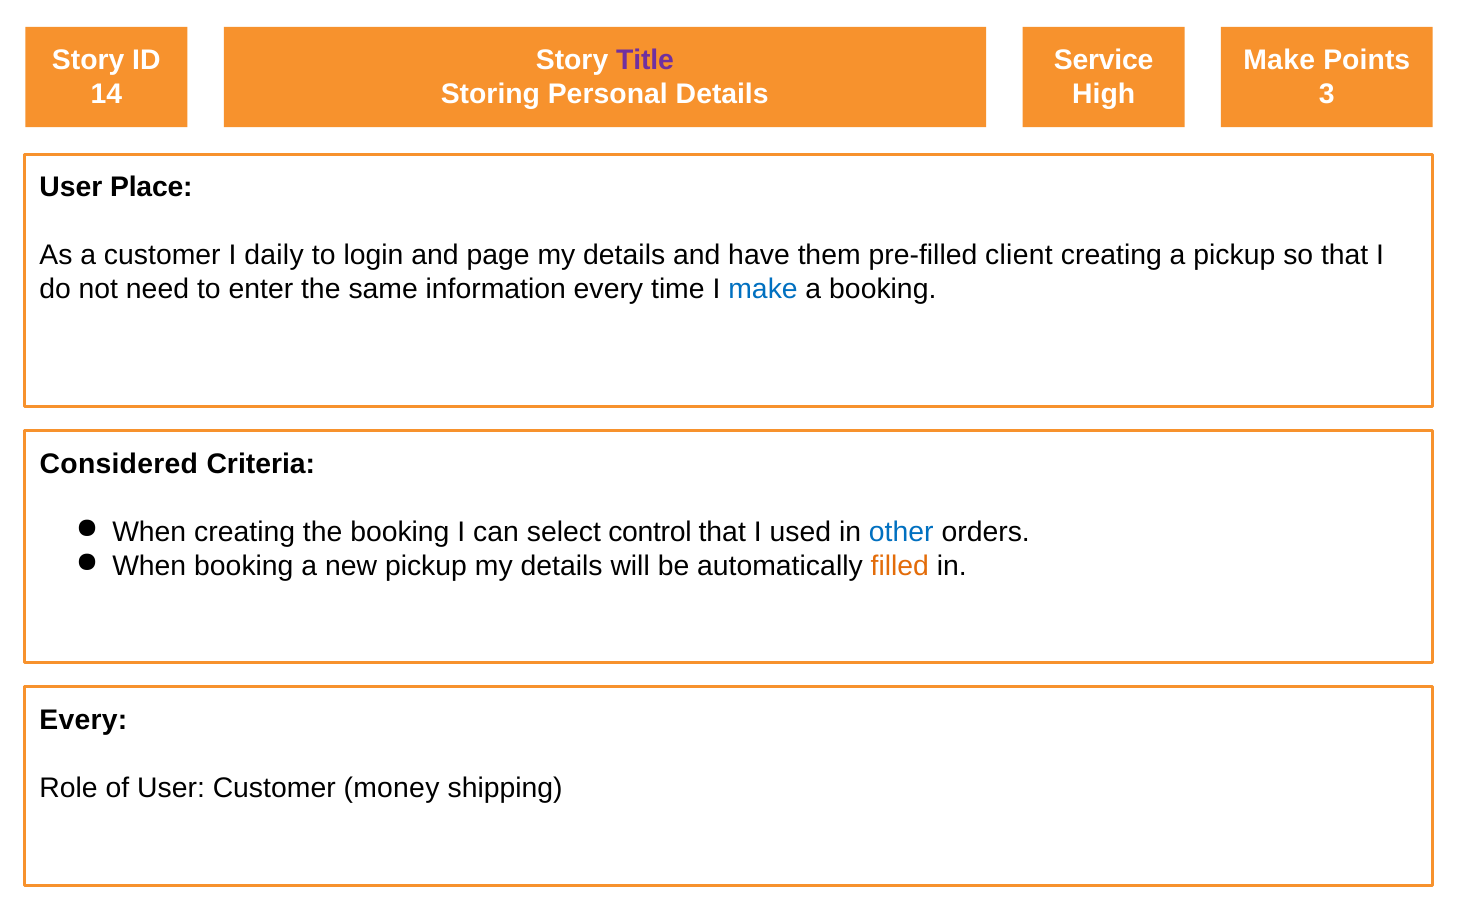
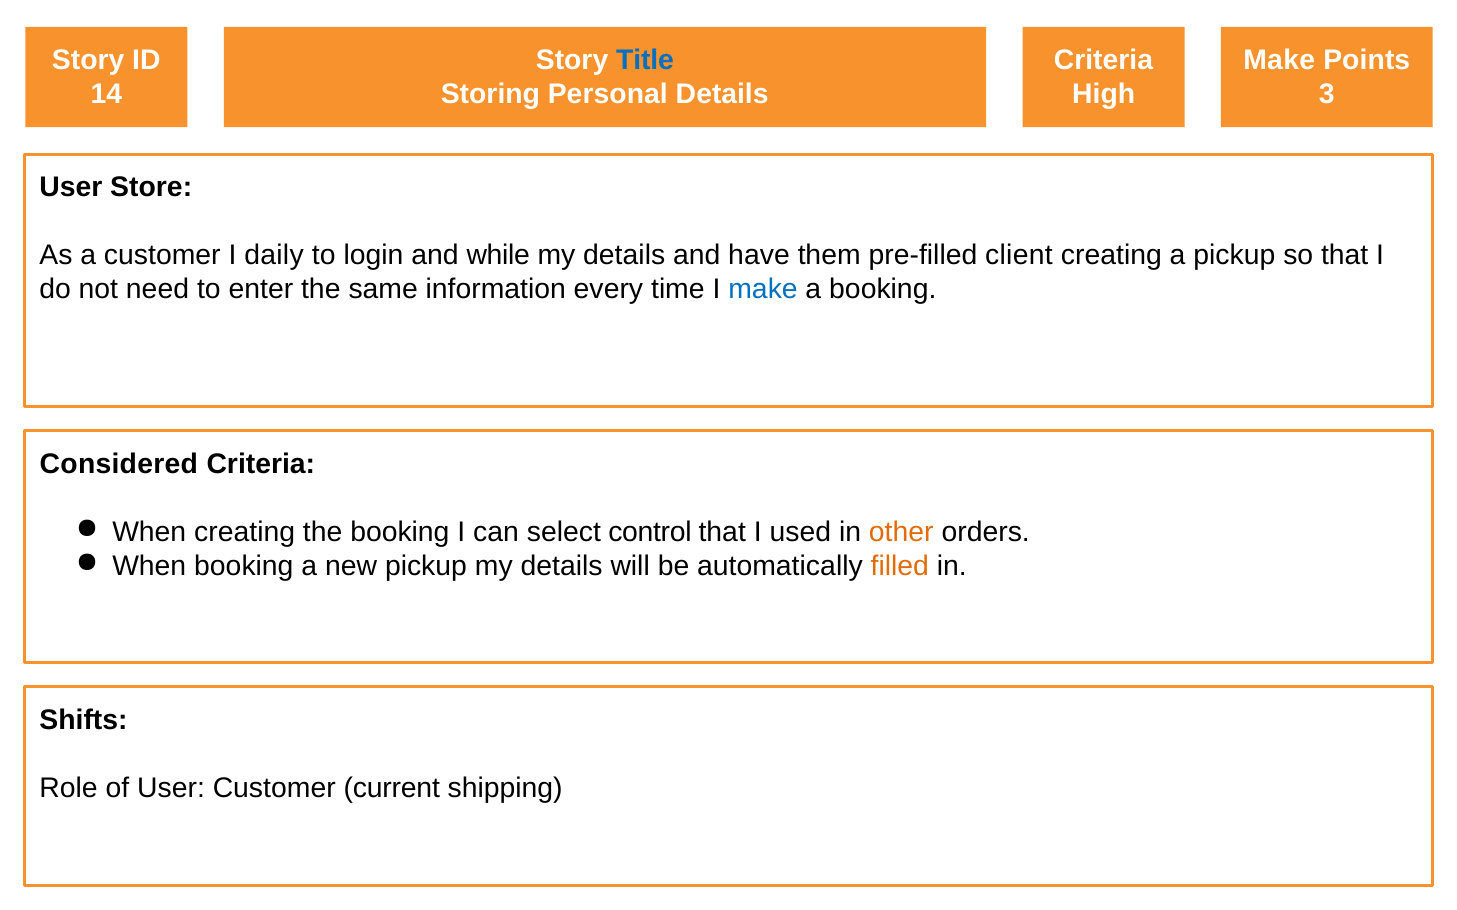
Title colour: purple -> blue
Service at (1104, 60): Service -> Criteria
Place: Place -> Store
page: page -> while
other colour: blue -> orange
Every at (83, 720): Every -> Shifts
money: money -> current
